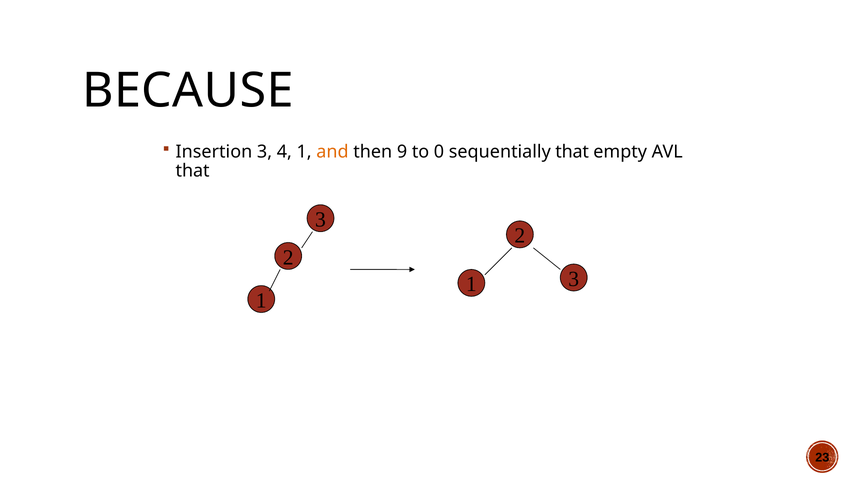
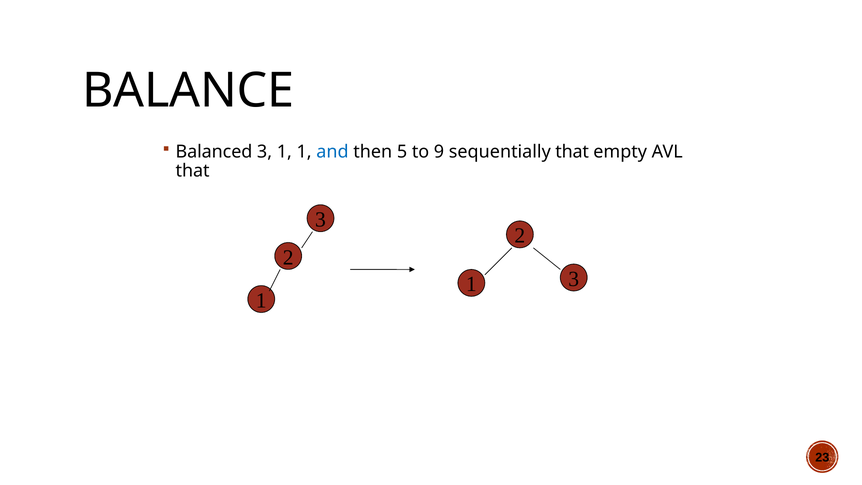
BECAUSE: BECAUSE -> BALANCE
Insertion: Insertion -> Balanced
4 at (284, 152): 4 -> 1
and colour: orange -> blue
9: 9 -> 5
0: 0 -> 9
